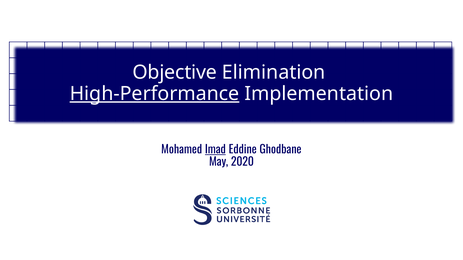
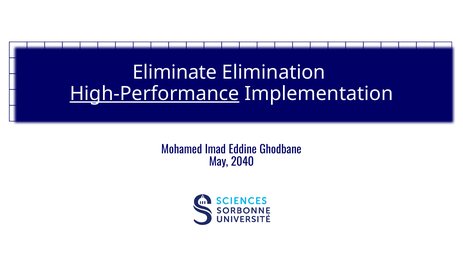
Objective: Objective -> Eliminate
Imad underline: present -> none
2020: 2020 -> 2040
